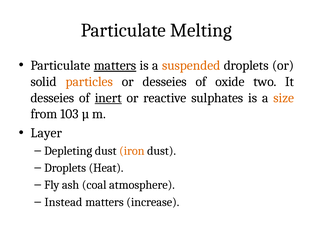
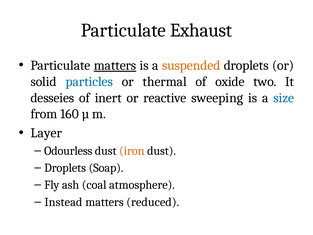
Melting: Melting -> Exhaust
particles colour: orange -> blue
or desseies: desseies -> thermal
inert underline: present -> none
sulphates: sulphates -> sweeping
size colour: orange -> blue
103: 103 -> 160
Depleting: Depleting -> Odourless
Heat: Heat -> Soap
increase: increase -> reduced
